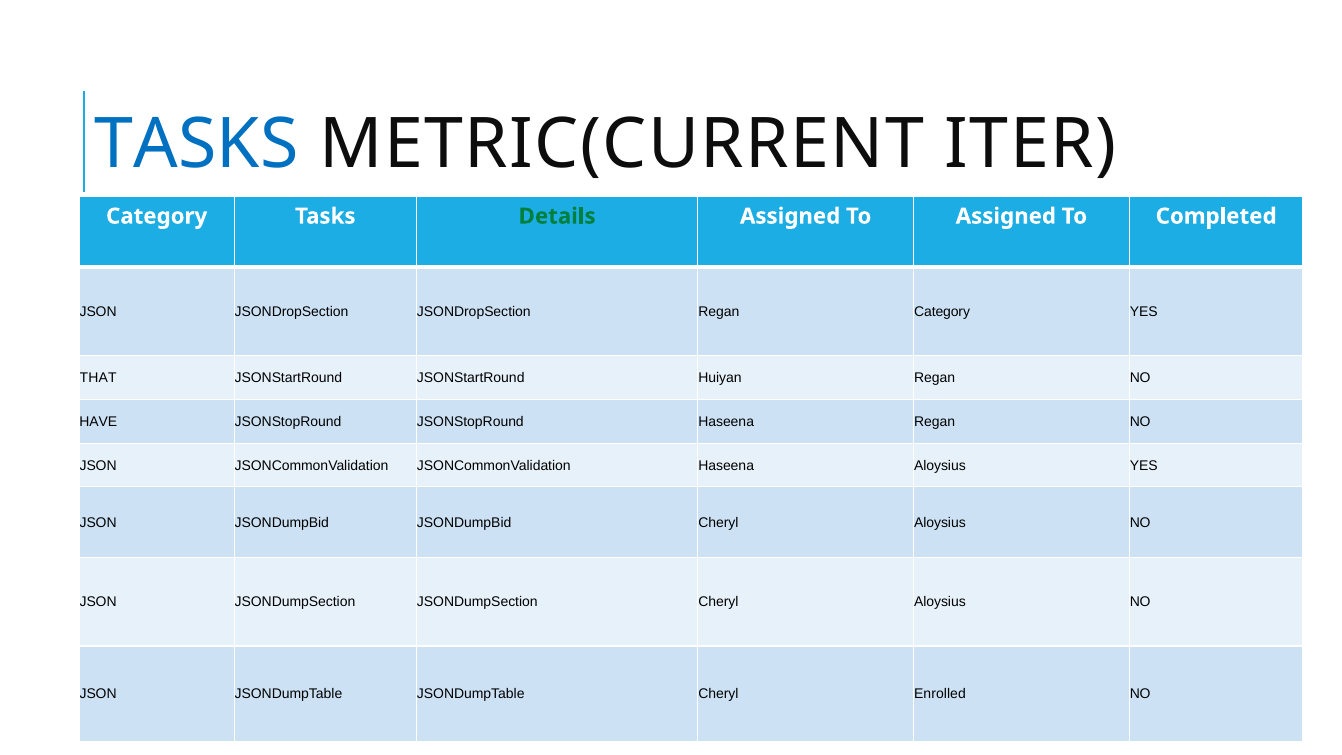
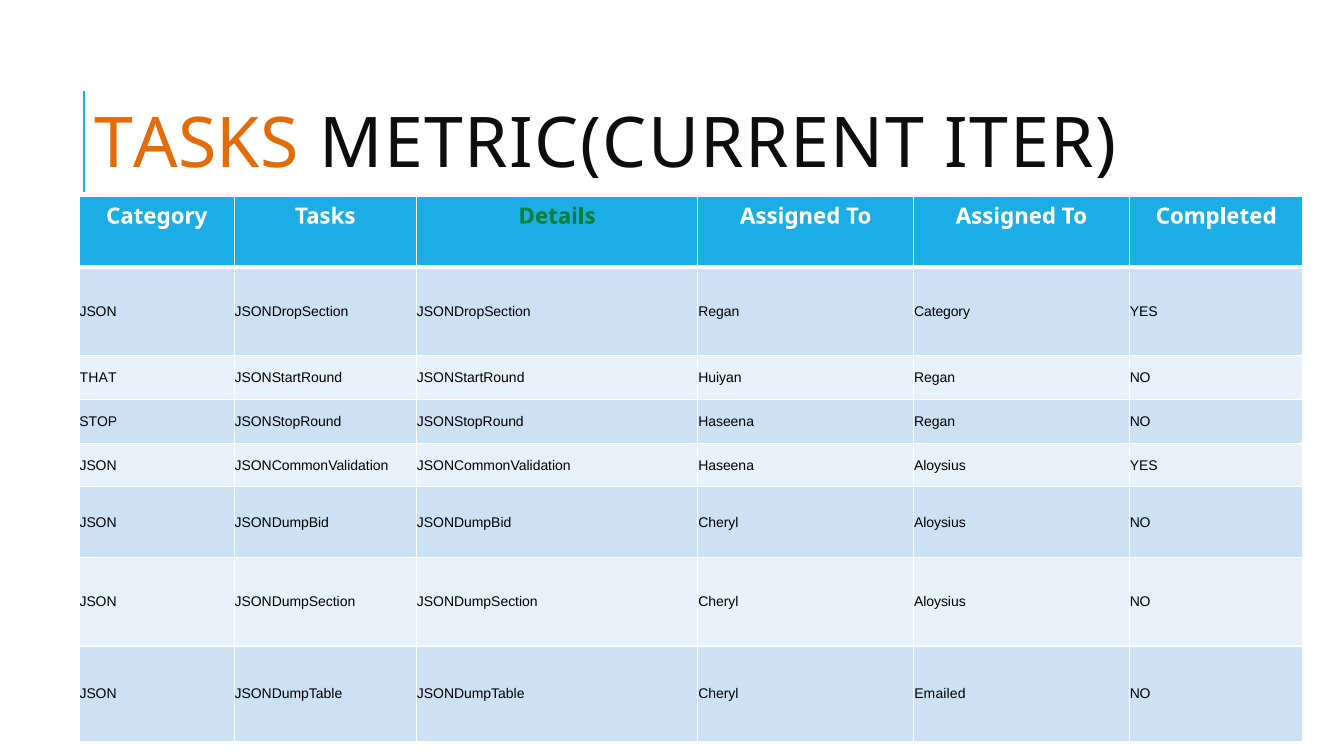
TASKS at (197, 144) colour: blue -> orange
HAVE: HAVE -> STOP
Enrolled: Enrolled -> Emailed
